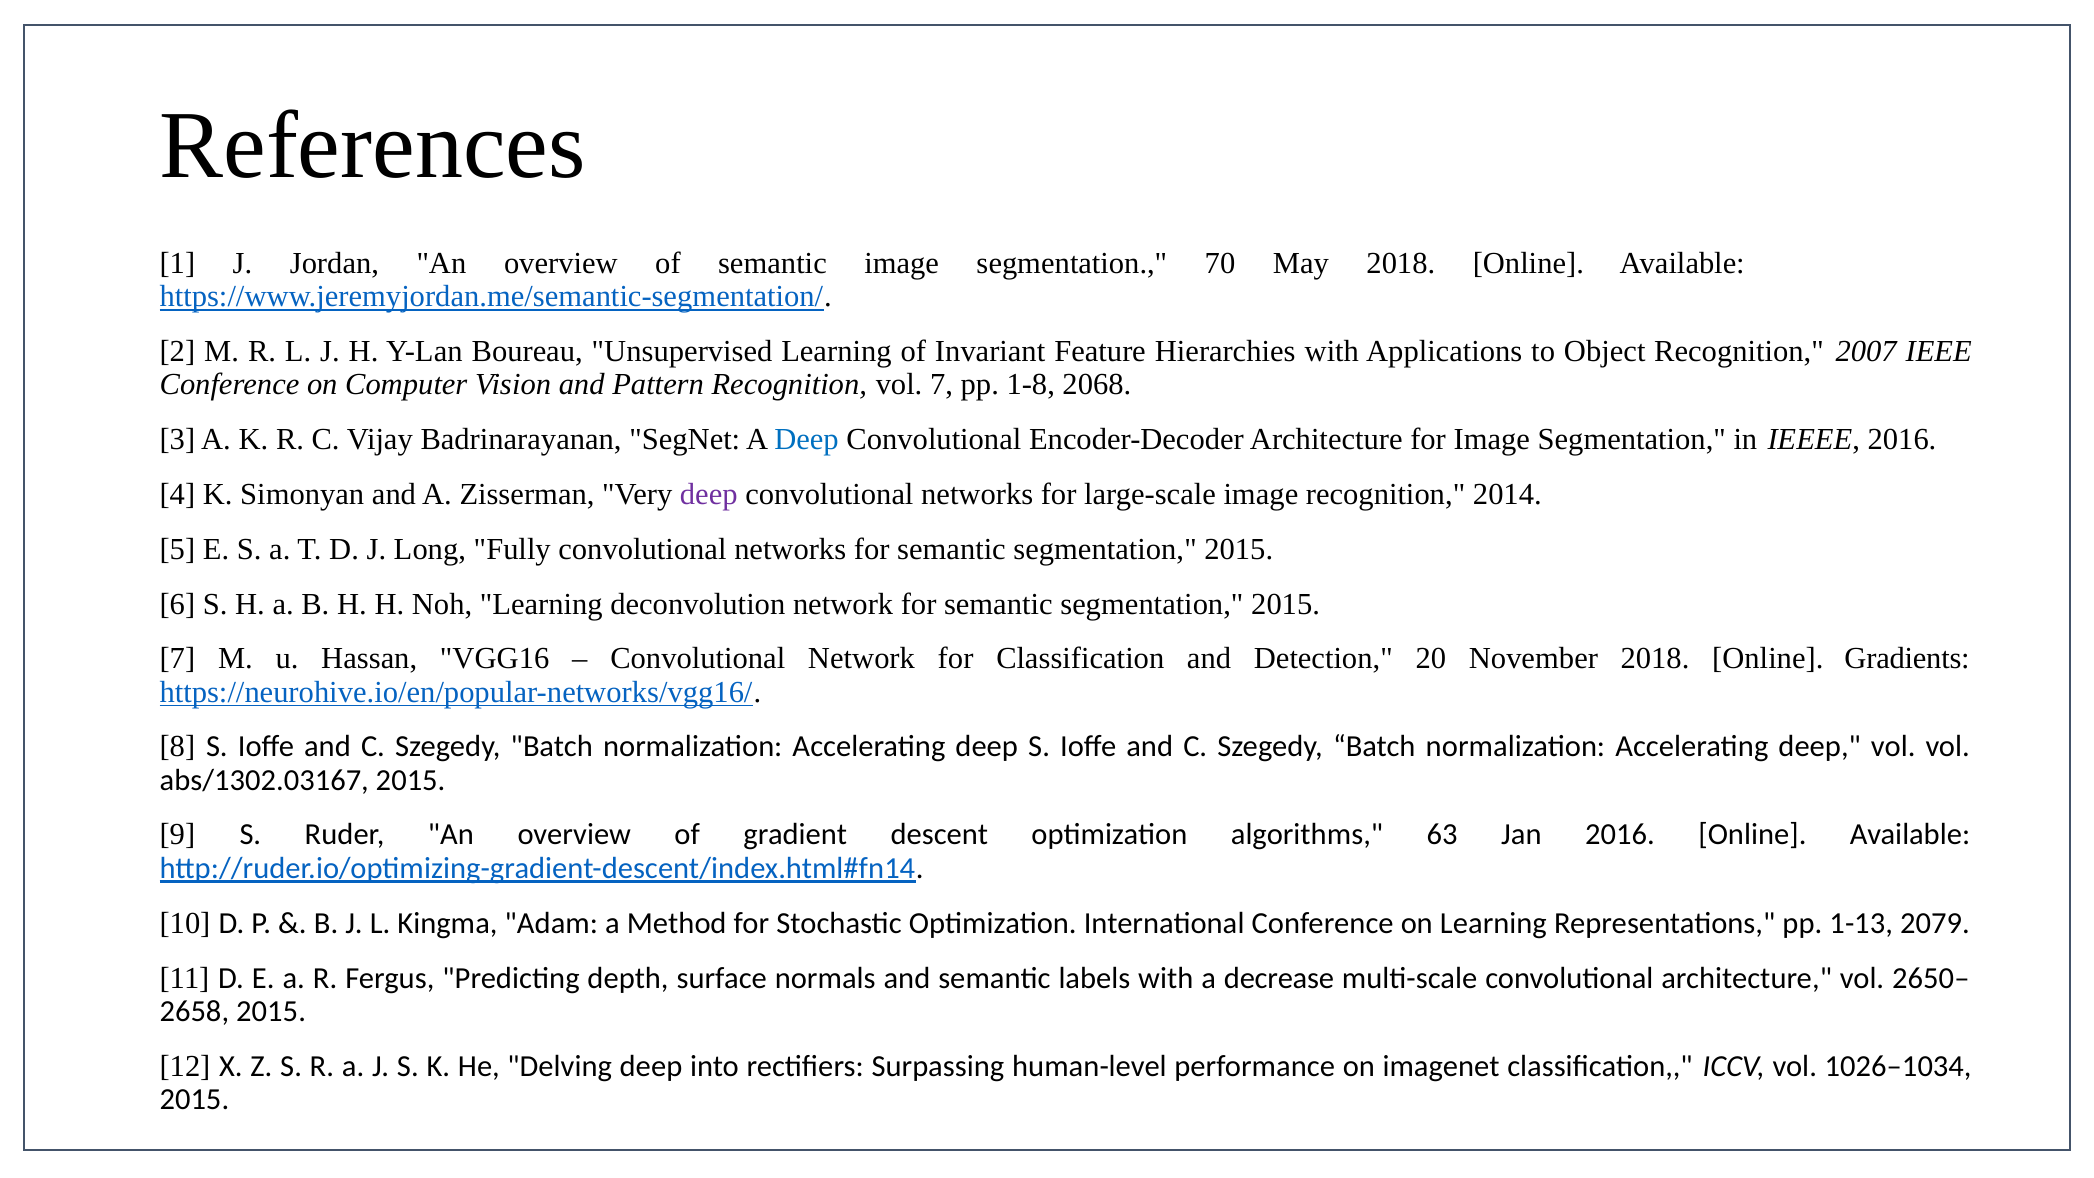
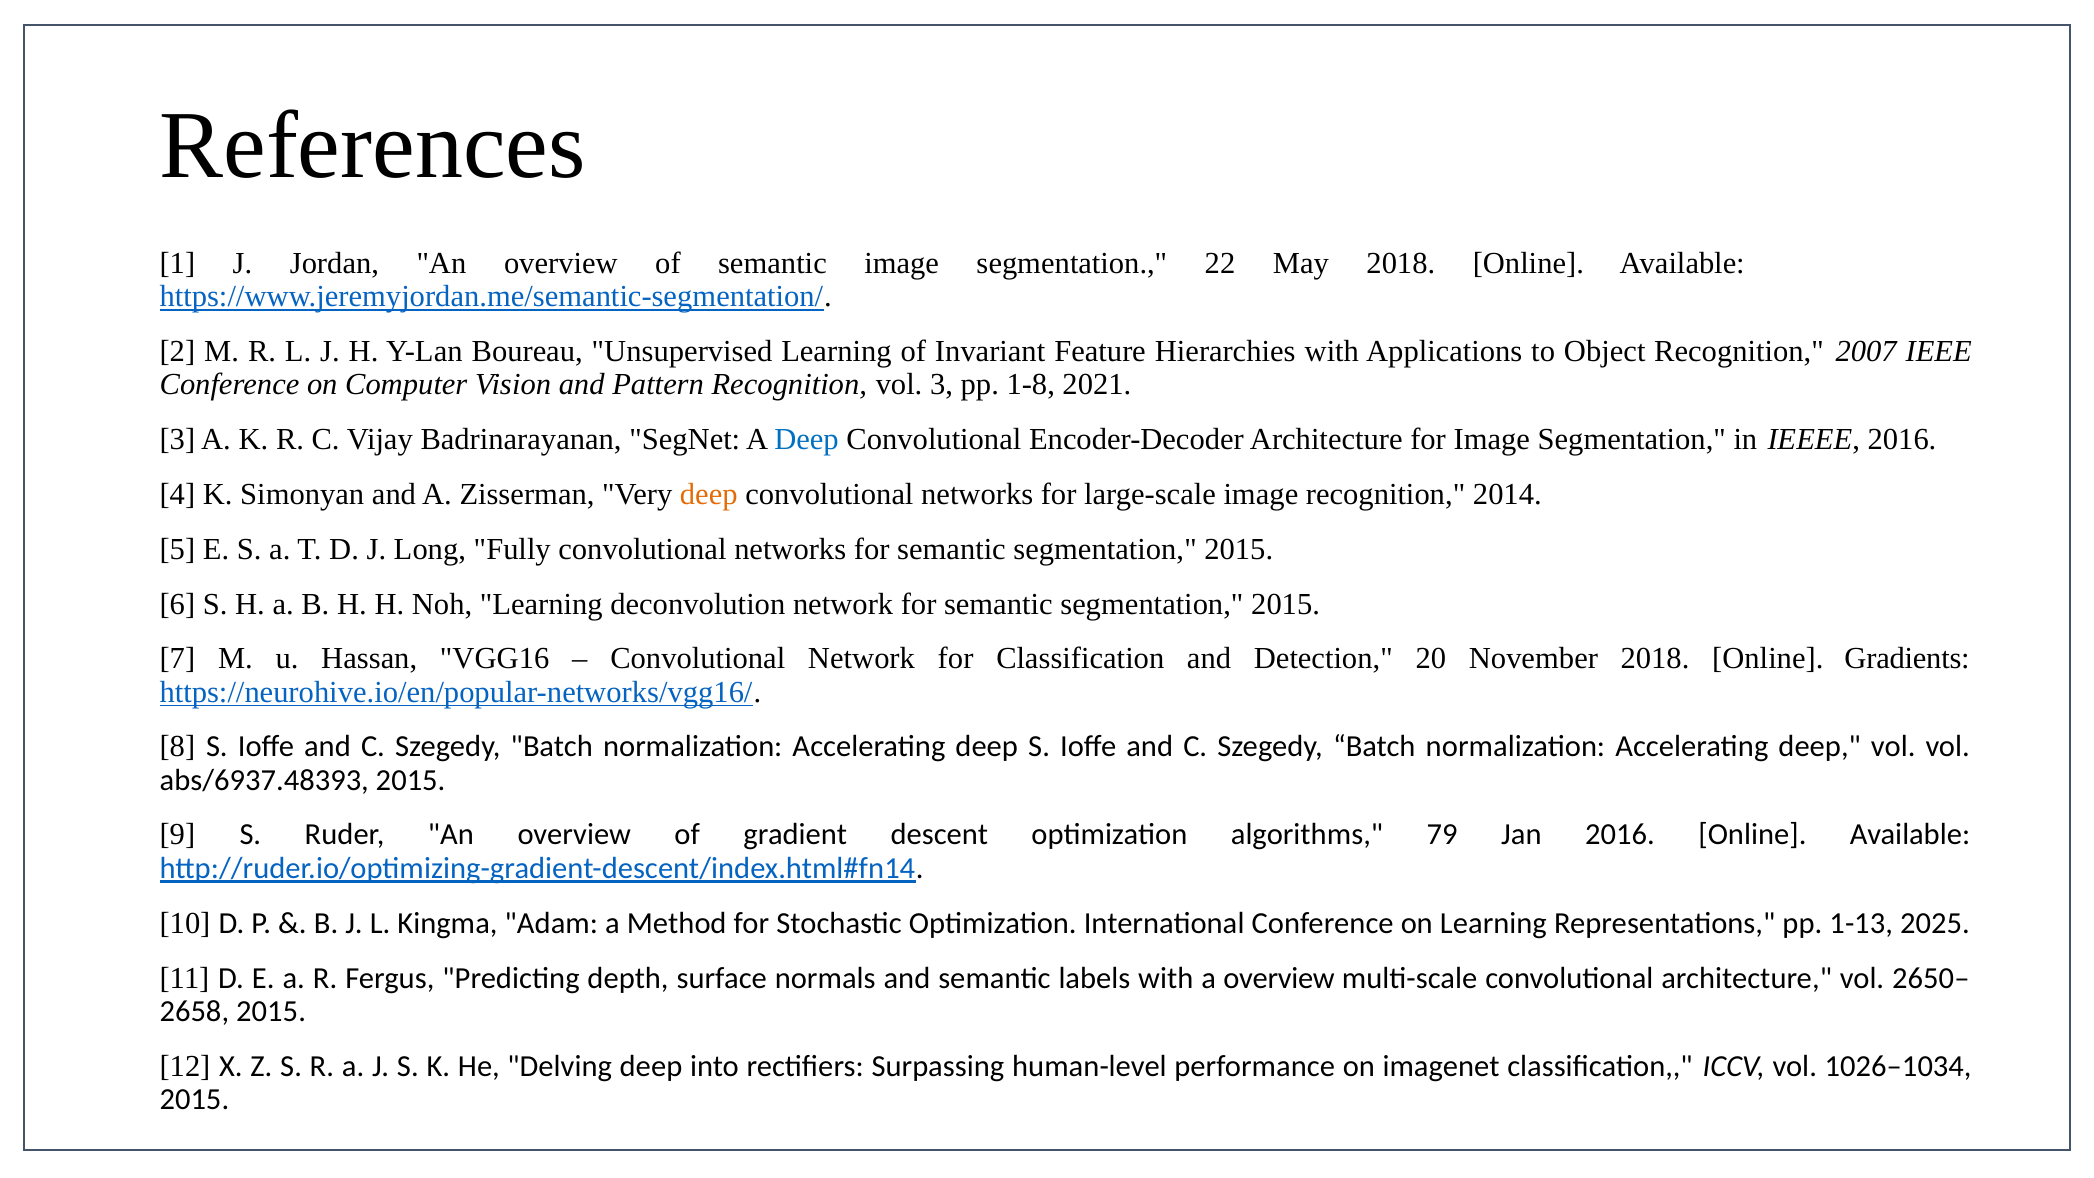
70: 70 -> 22
vol 7: 7 -> 3
2068: 2068 -> 2021
deep at (709, 494) colour: purple -> orange
abs/1302.03167: abs/1302.03167 -> abs/6937.48393
63: 63 -> 79
2079: 2079 -> 2025
a decrease: decrease -> overview
